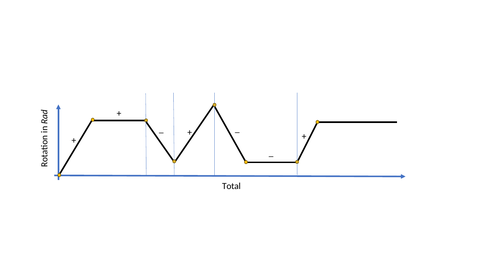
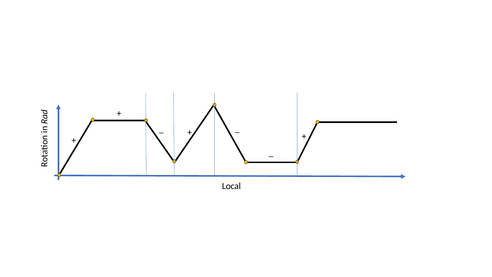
Total: Total -> Local
